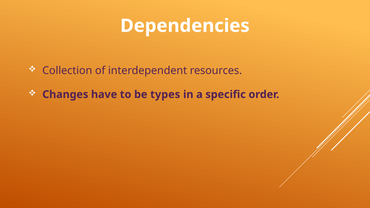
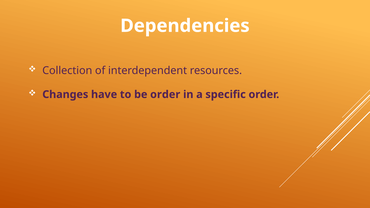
be types: types -> order
